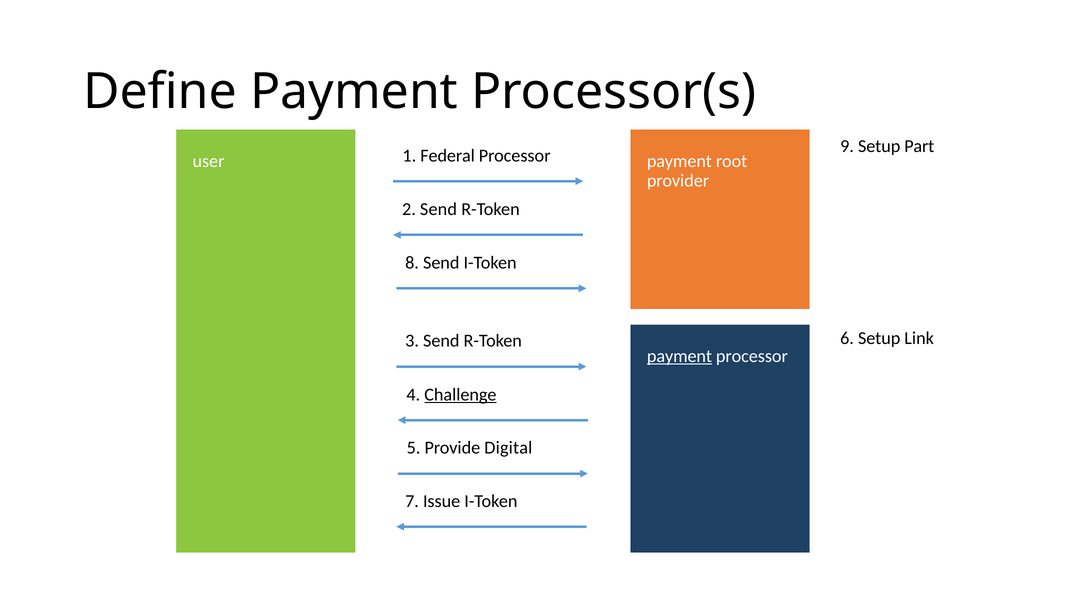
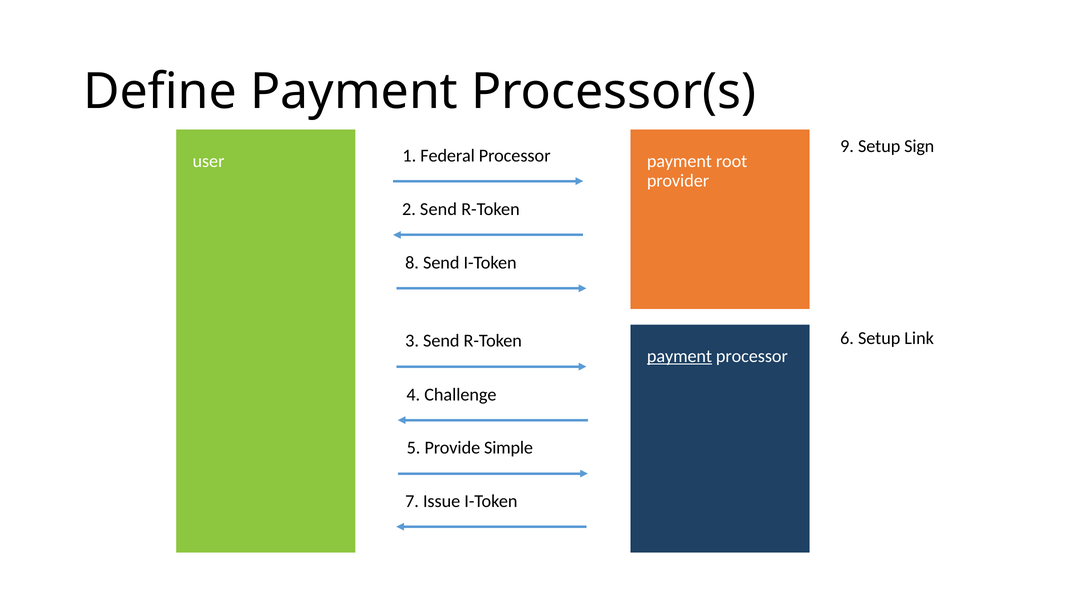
Part: Part -> Sign
Challenge underline: present -> none
Digital: Digital -> Simple
